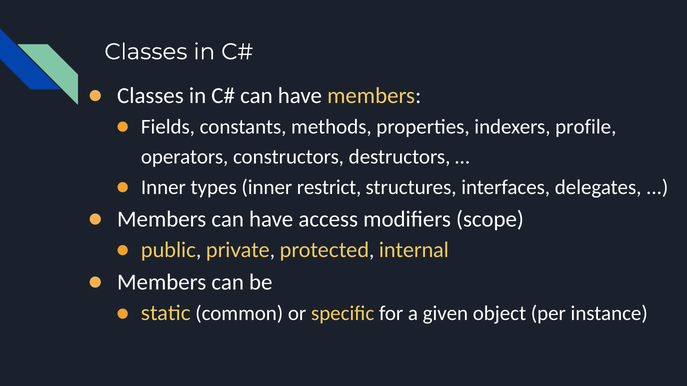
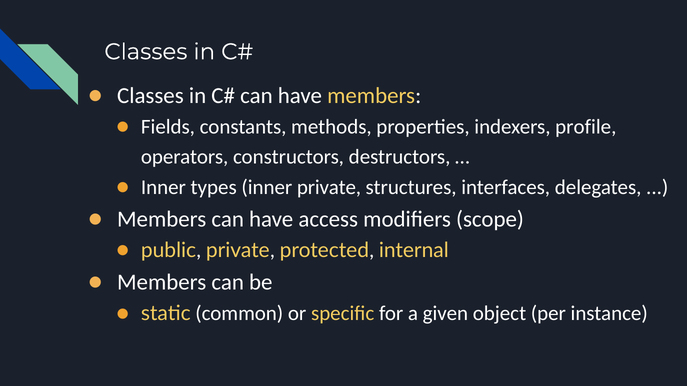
inner restrict: restrict -> private
